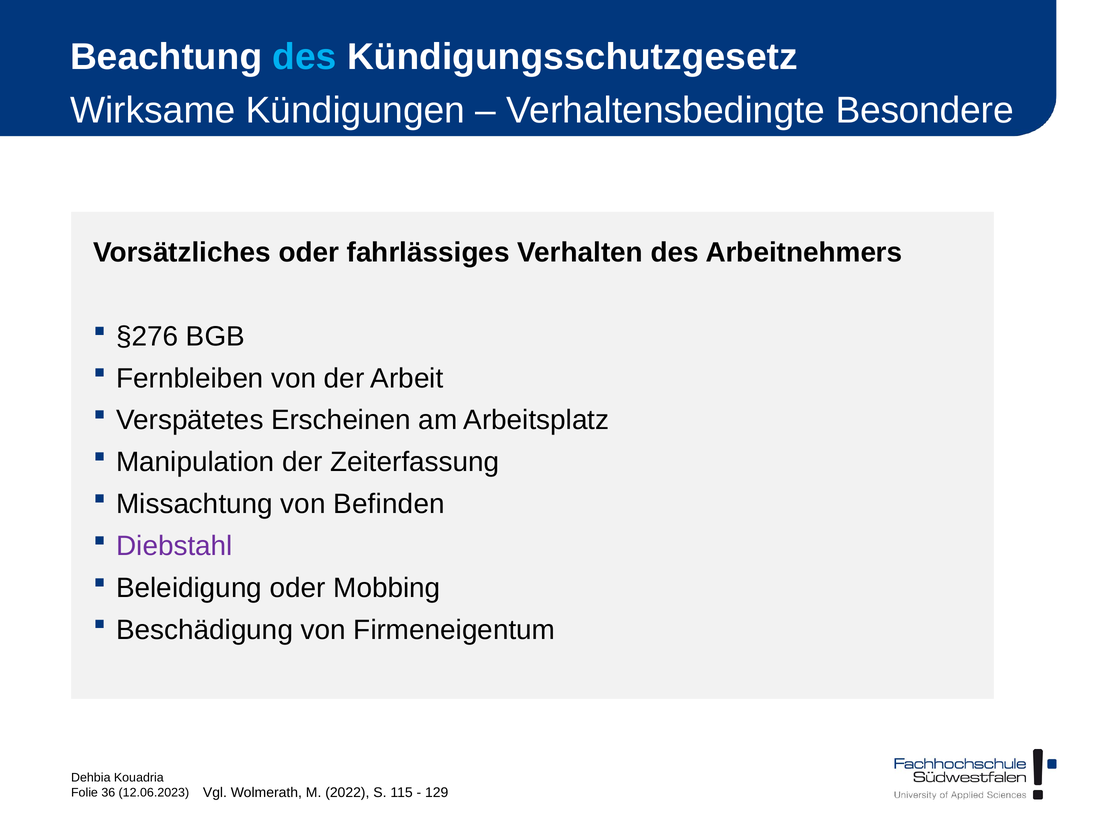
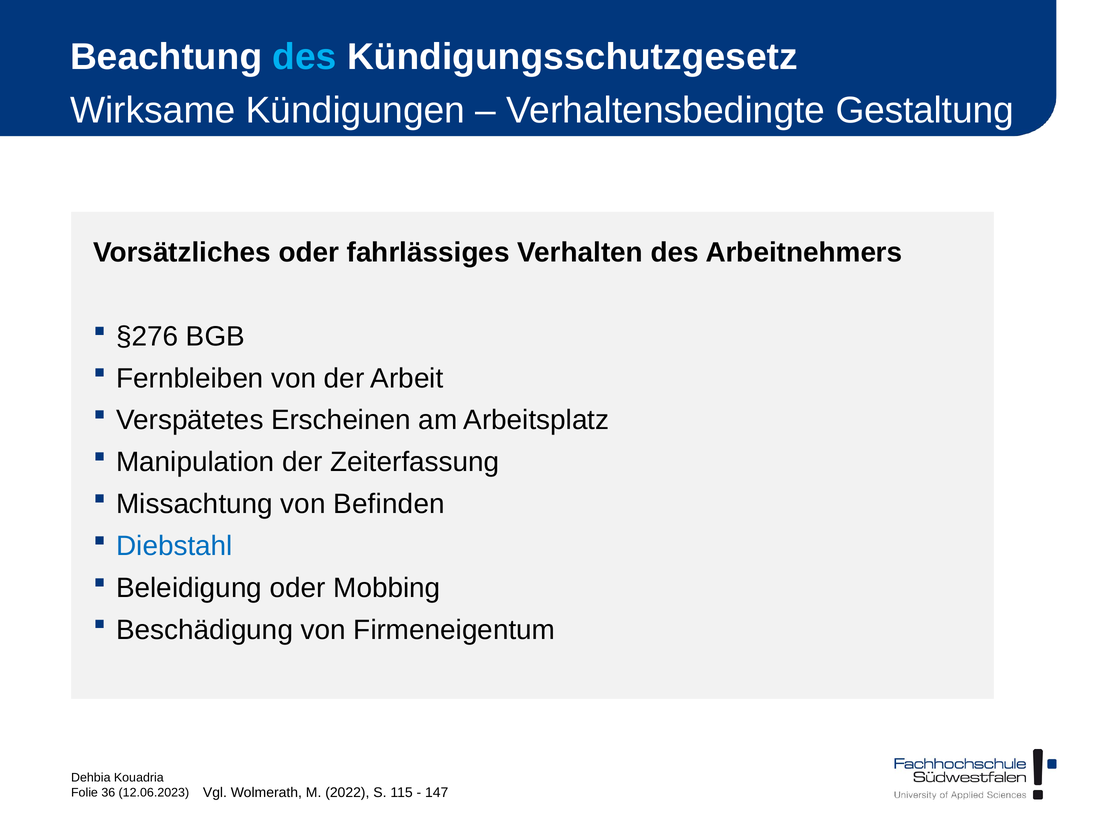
Besondere: Besondere -> Gestaltung
Diebstahl colour: purple -> blue
129: 129 -> 147
